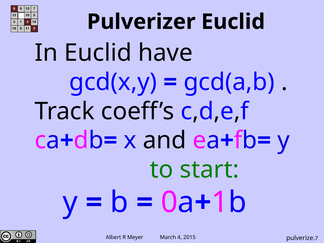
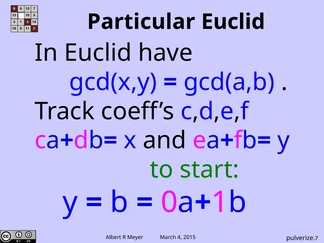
Pulverizer: Pulverizer -> Particular
